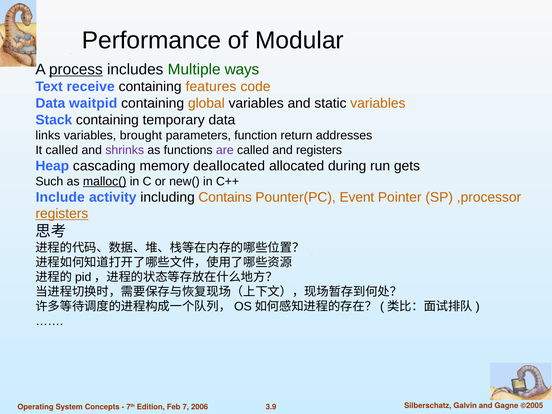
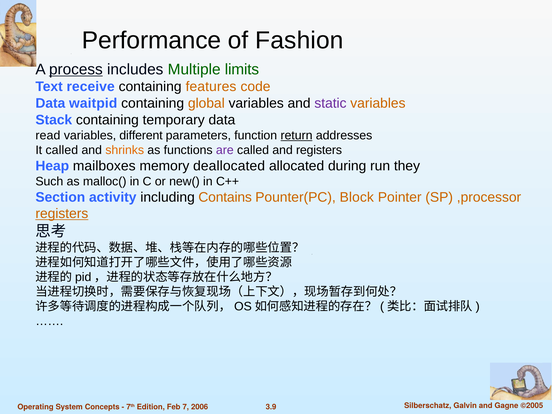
Modular: Modular -> Fashion
ways: ways -> limits
static colour: black -> purple
links: links -> read
brought: brought -> different
return underline: none -> present
shrinks colour: purple -> orange
cascading: cascading -> mailboxes
gets: gets -> they
malloc( underline: present -> none
Include: Include -> Section
Event: Event -> Block
